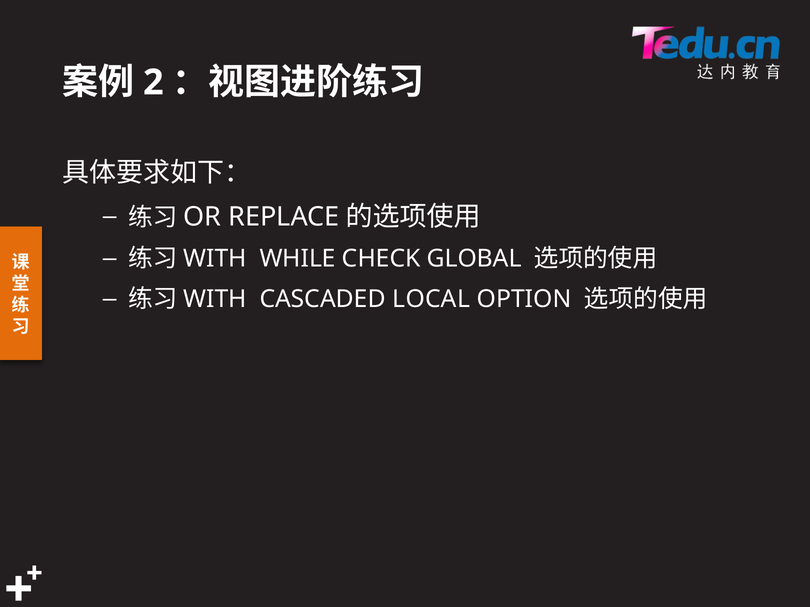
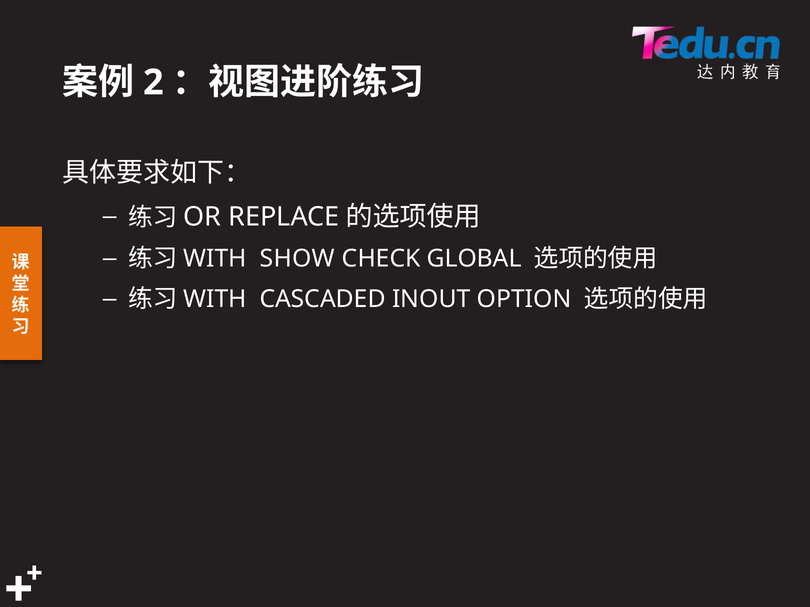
WHILE: WHILE -> SHOW
LOCAL: LOCAL -> INOUT
